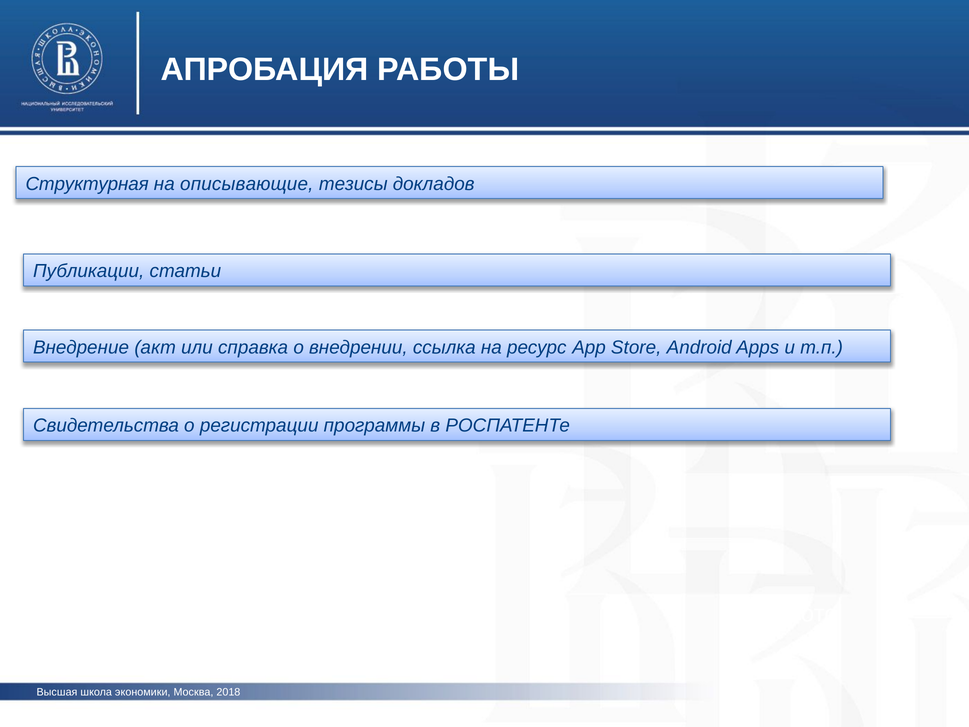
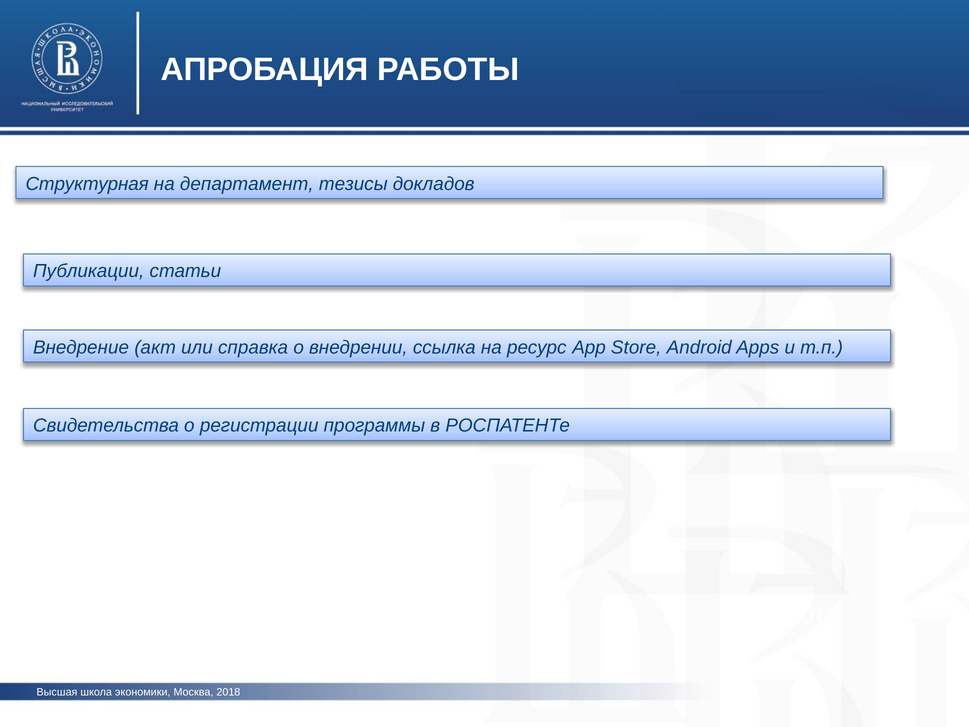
описывающие: описывающие -> департамент
